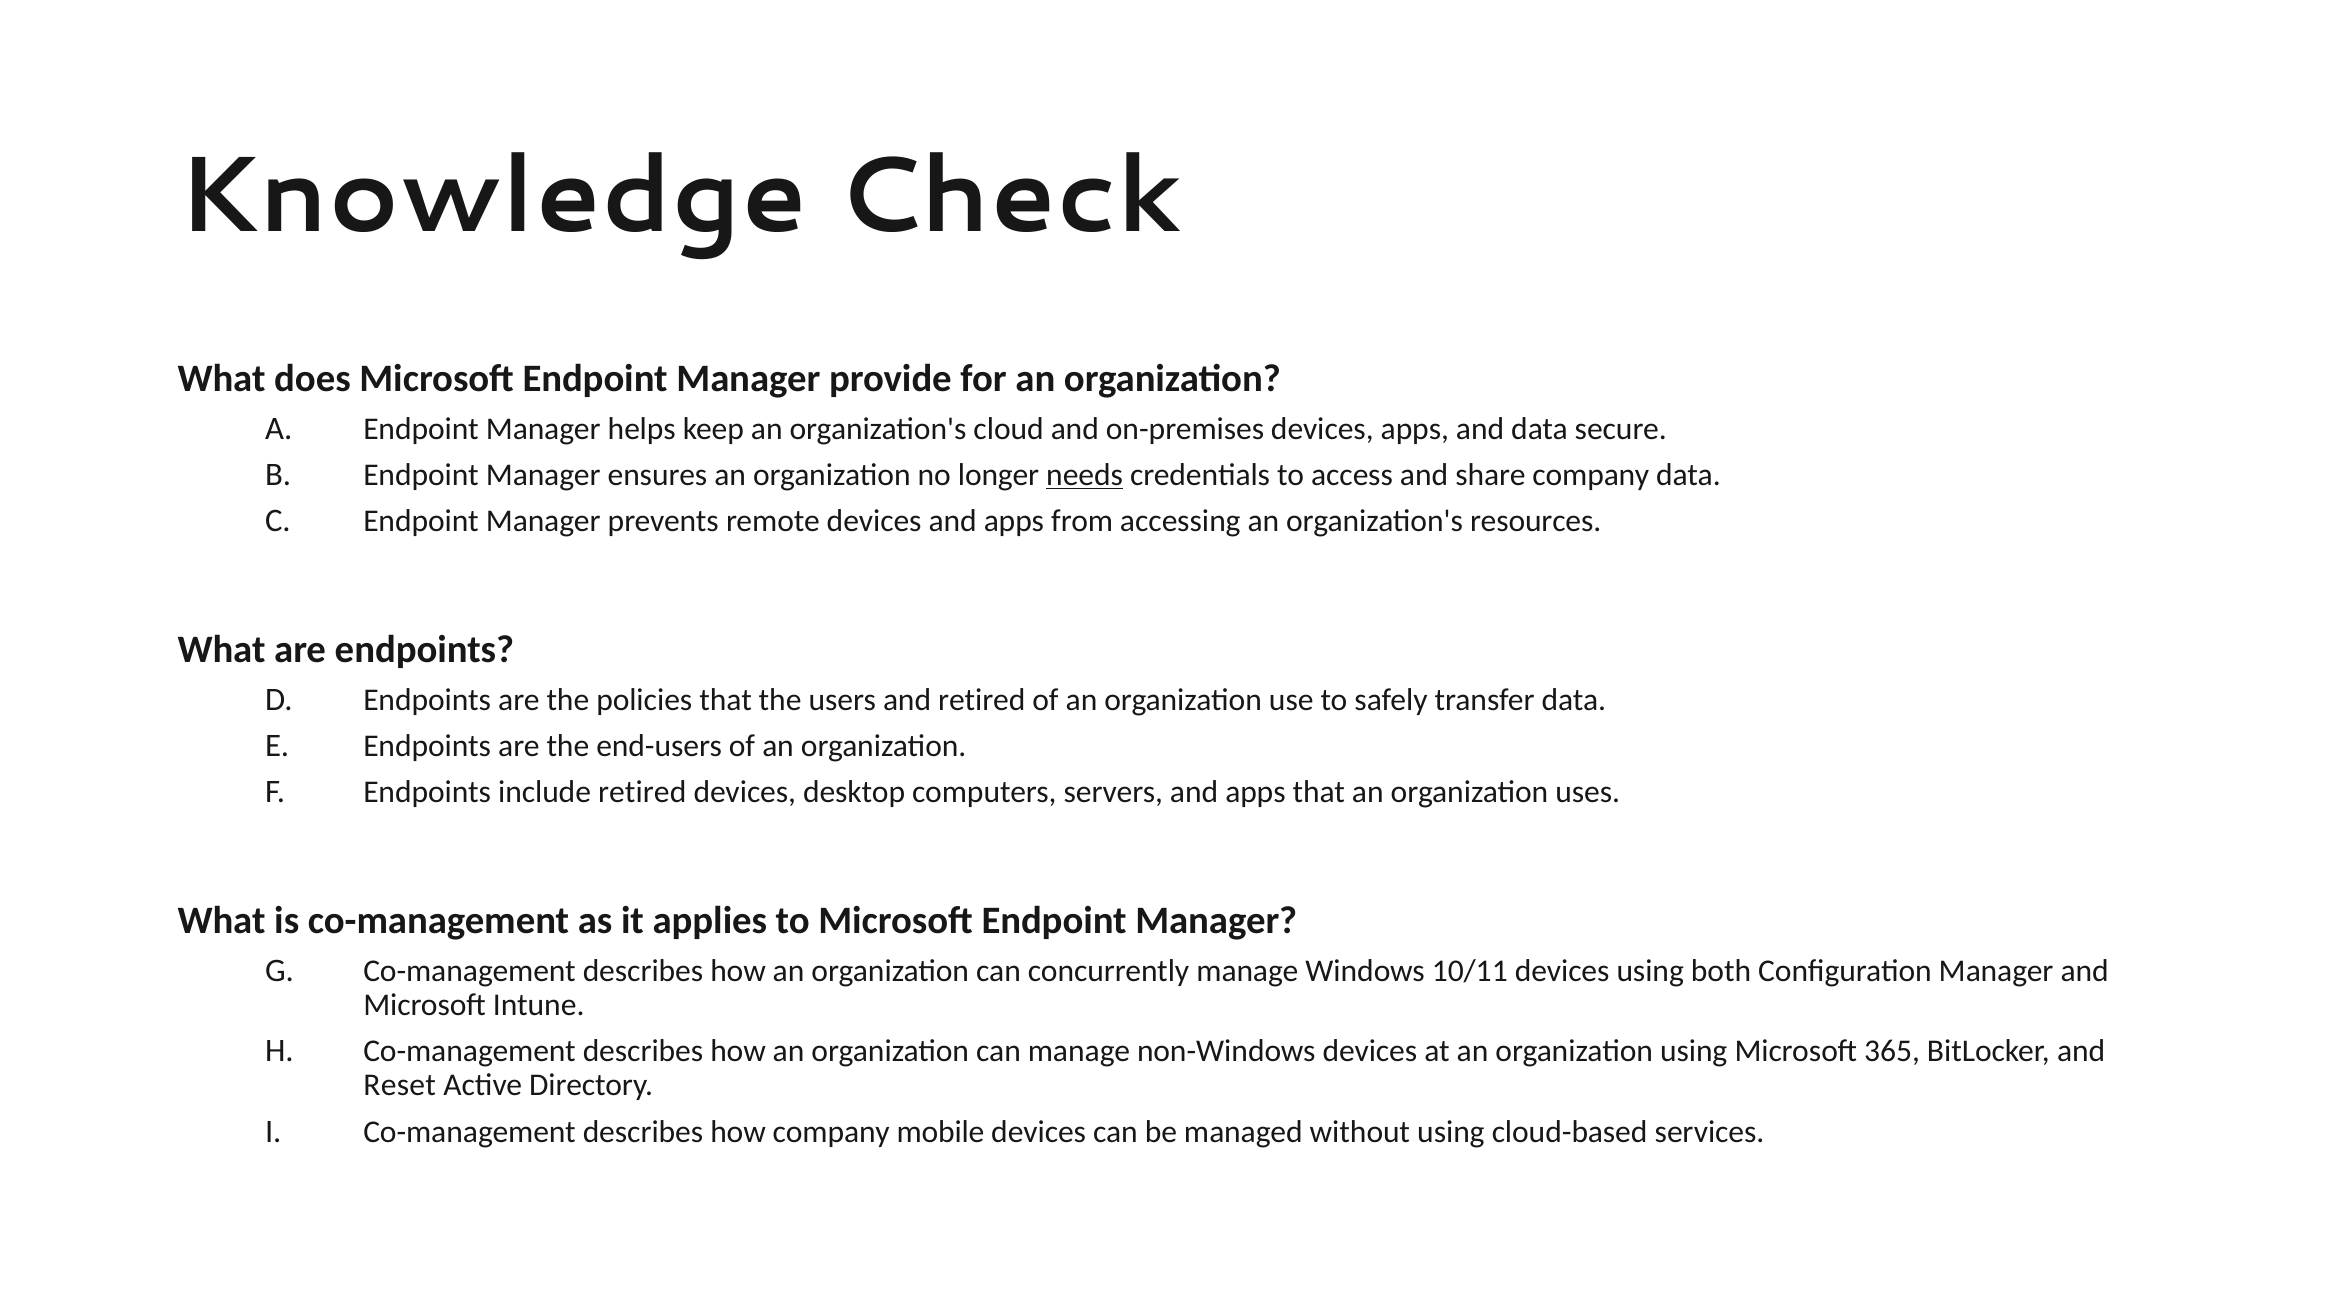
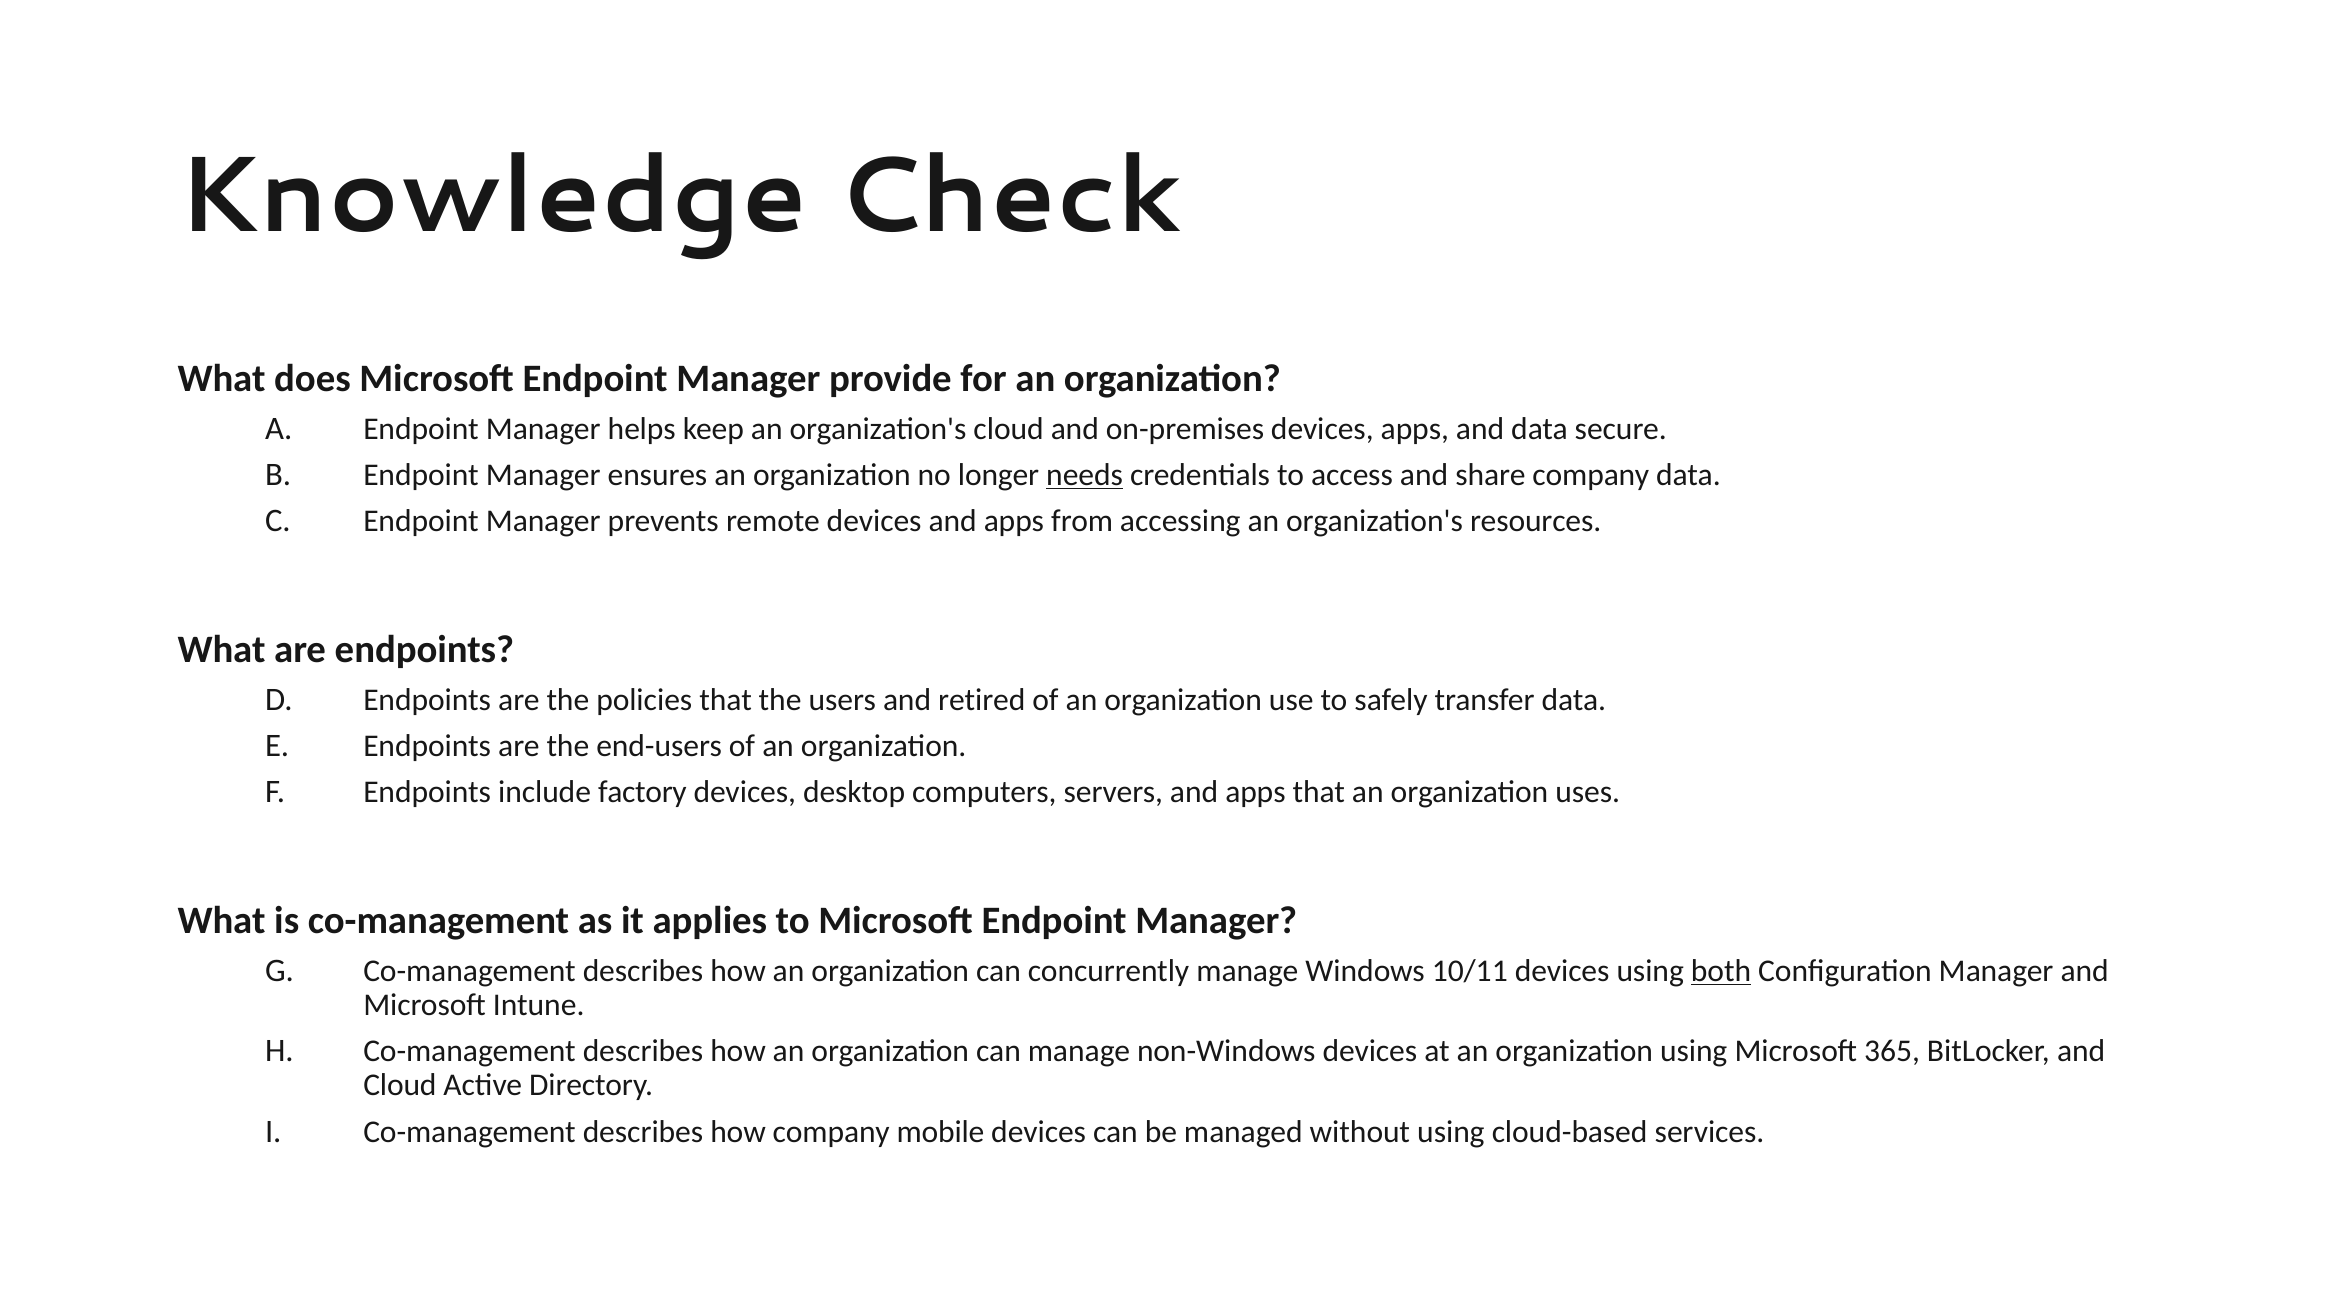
include retired: retired -> factory
both underline: none -> present
Reset at (400, 1085): Reset -> Cloud
